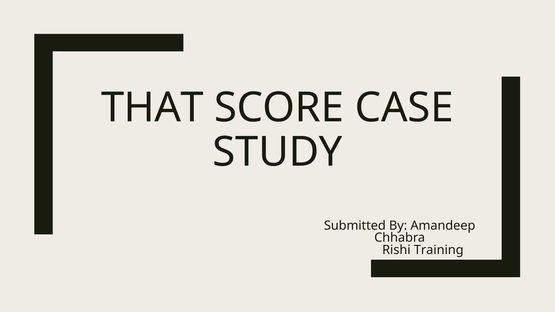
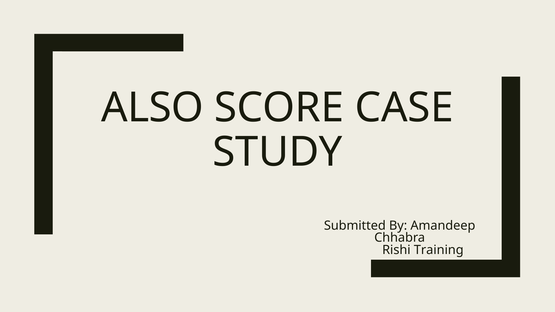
THAT: THAT -> ALSO
